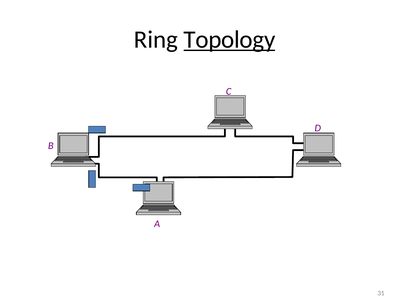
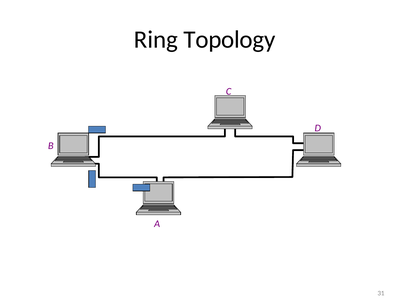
Topology underline: present -> none
